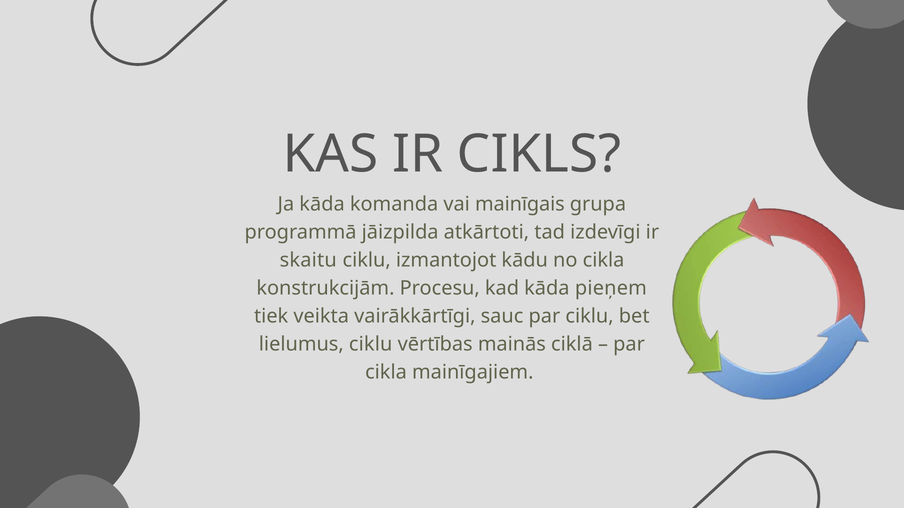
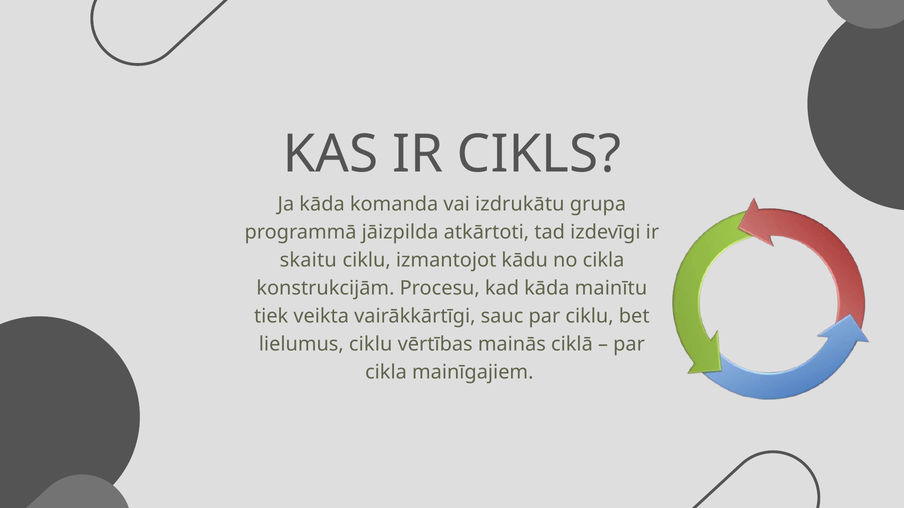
mainīgais: mainīgais -> izdrukātu
pieņem: pieņem -> mainītu
